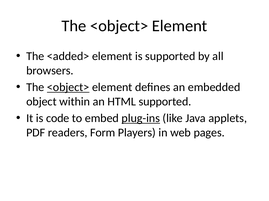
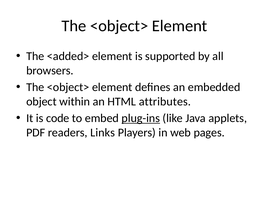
<object> at (68, 88) underline: present -> none
HTML supported: supported -> attributes
Form: Form -> Links
